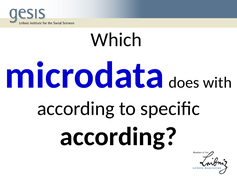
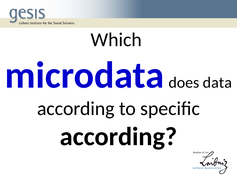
with: with -> data
